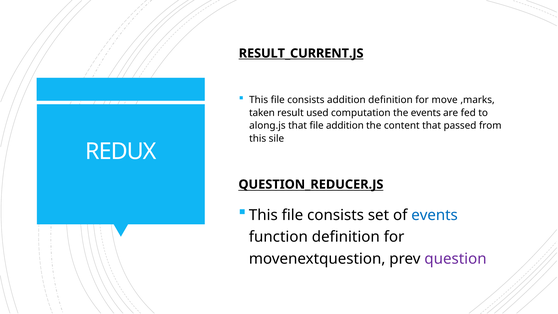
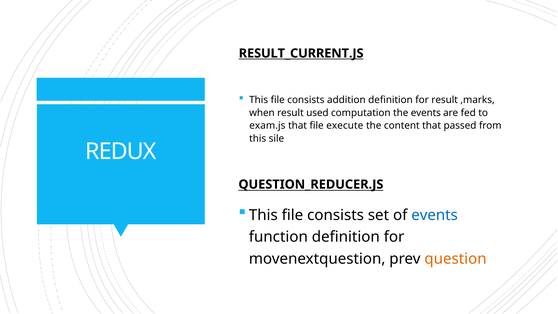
for move: move -> result
taken: taken -> when
along.js: along.js -> exam.js
file addition: addition -> execute
question colour: purple -> orange
